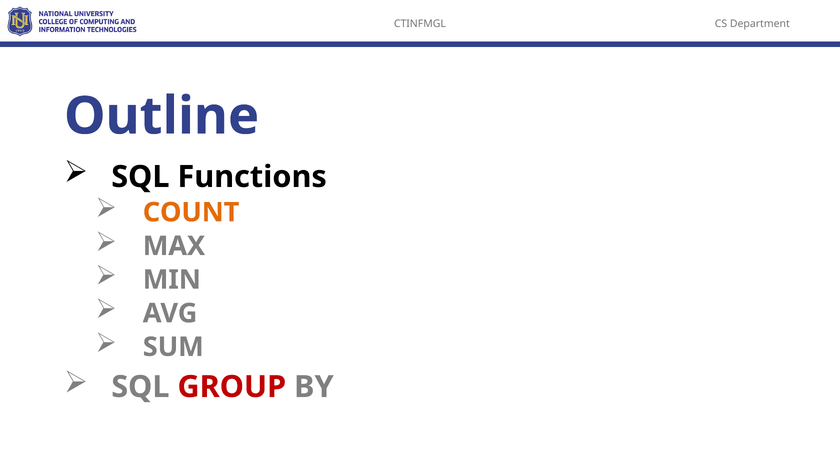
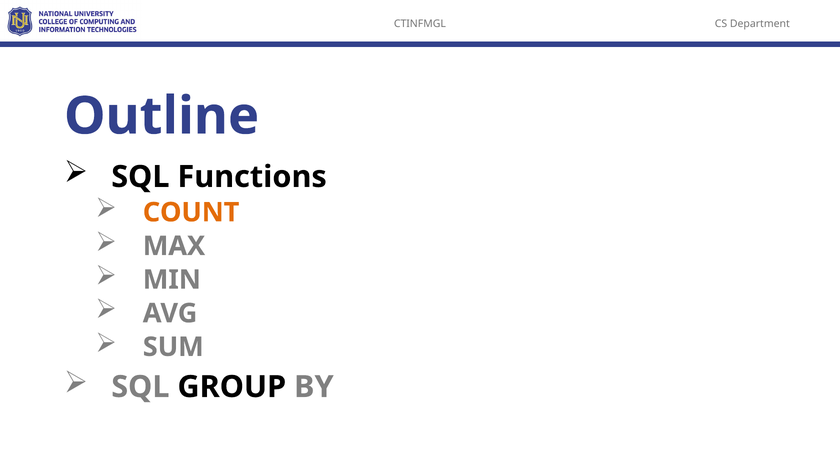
GROUP colour: red -> black
